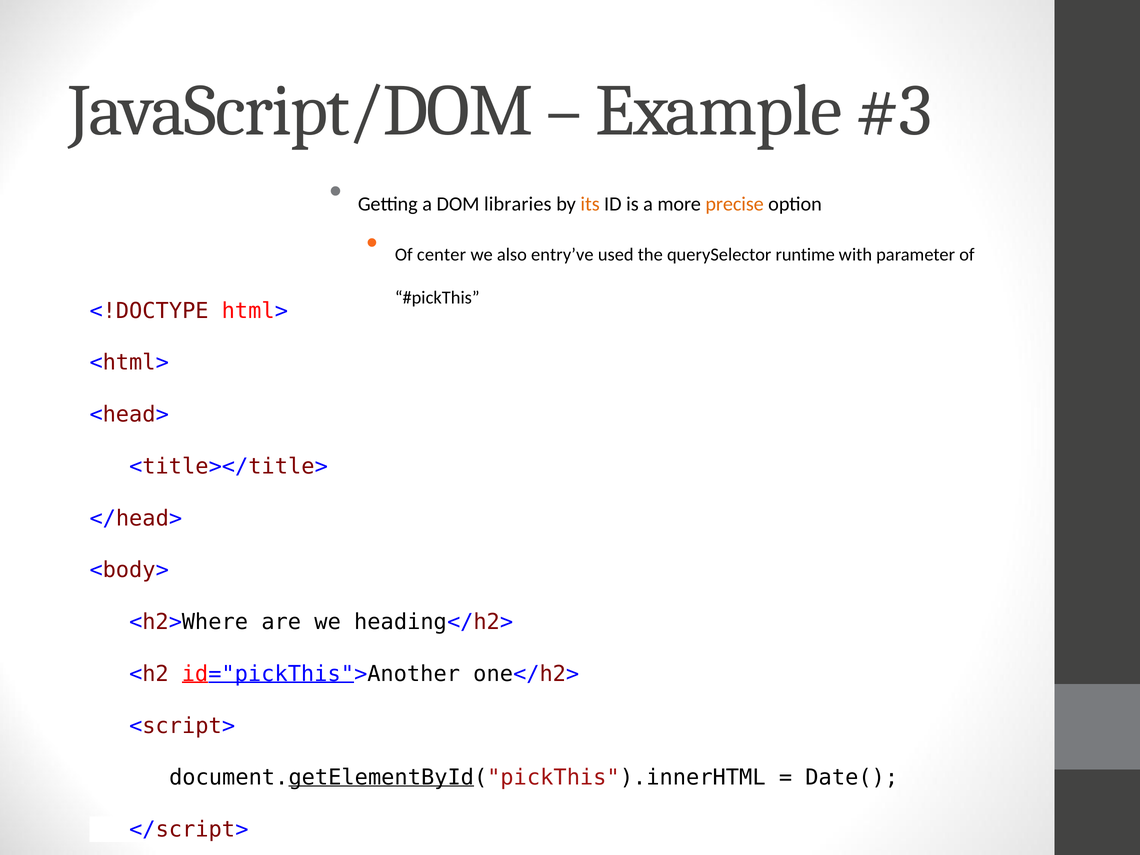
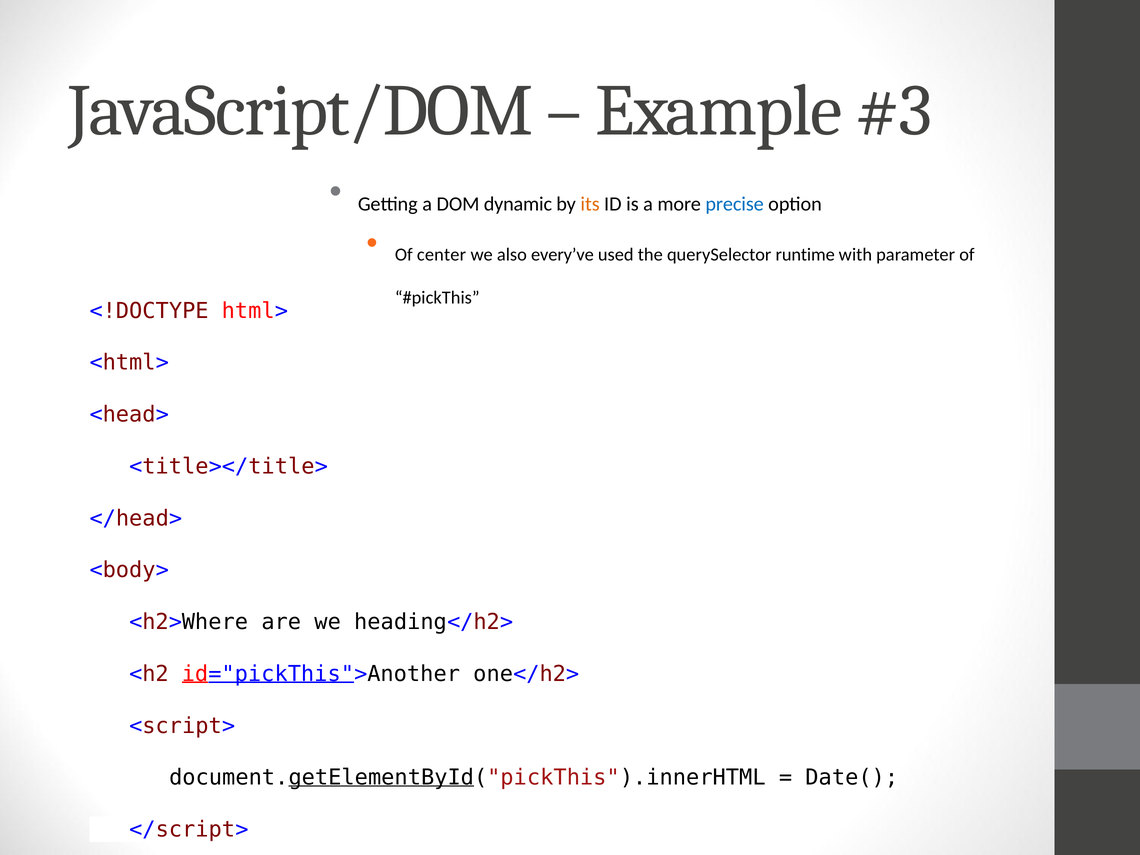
libraries: libraries -> dynamic
precise colour: orange -> blue
entry’ve: entry’ve -> every’ve
